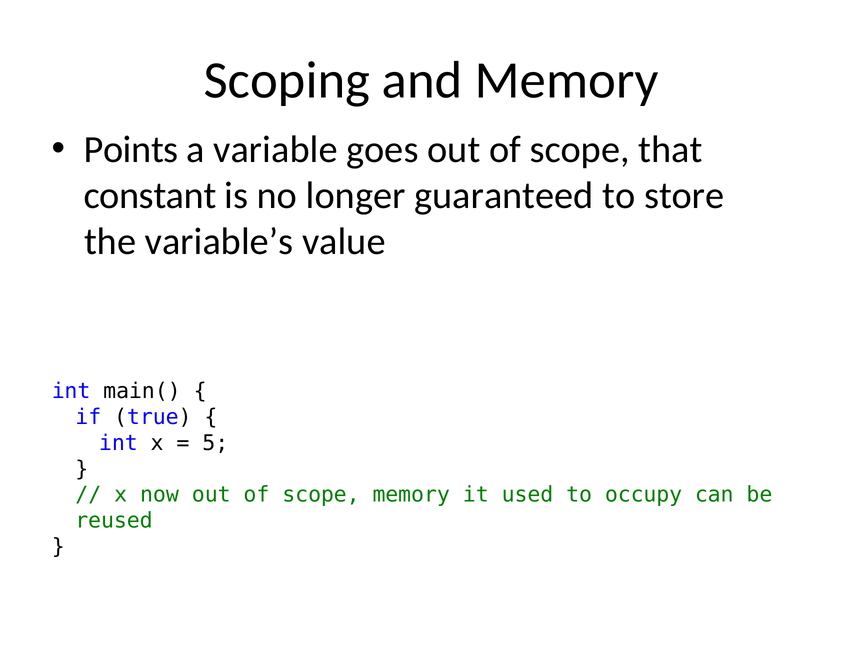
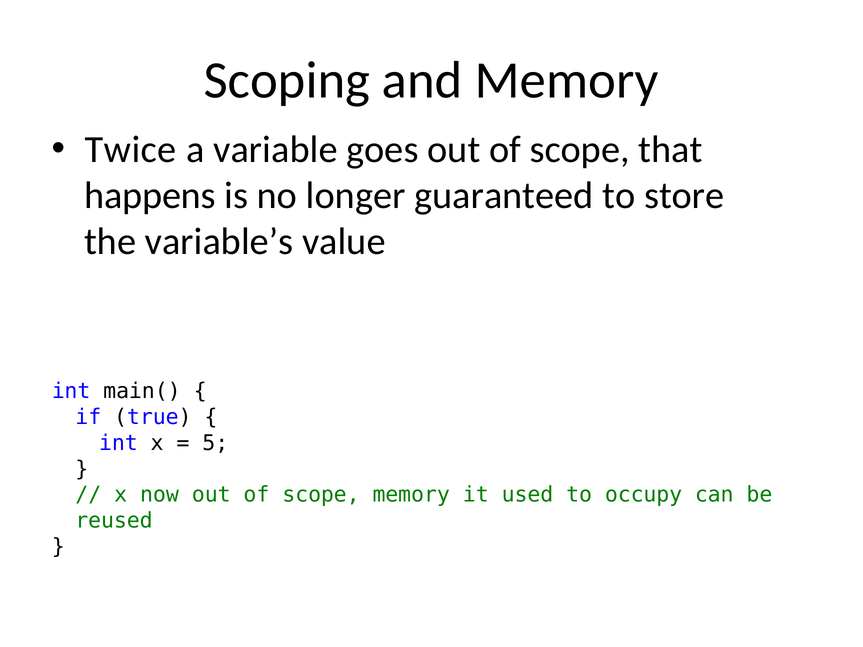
Points: Points -> Twice
constant: constant -> happens
